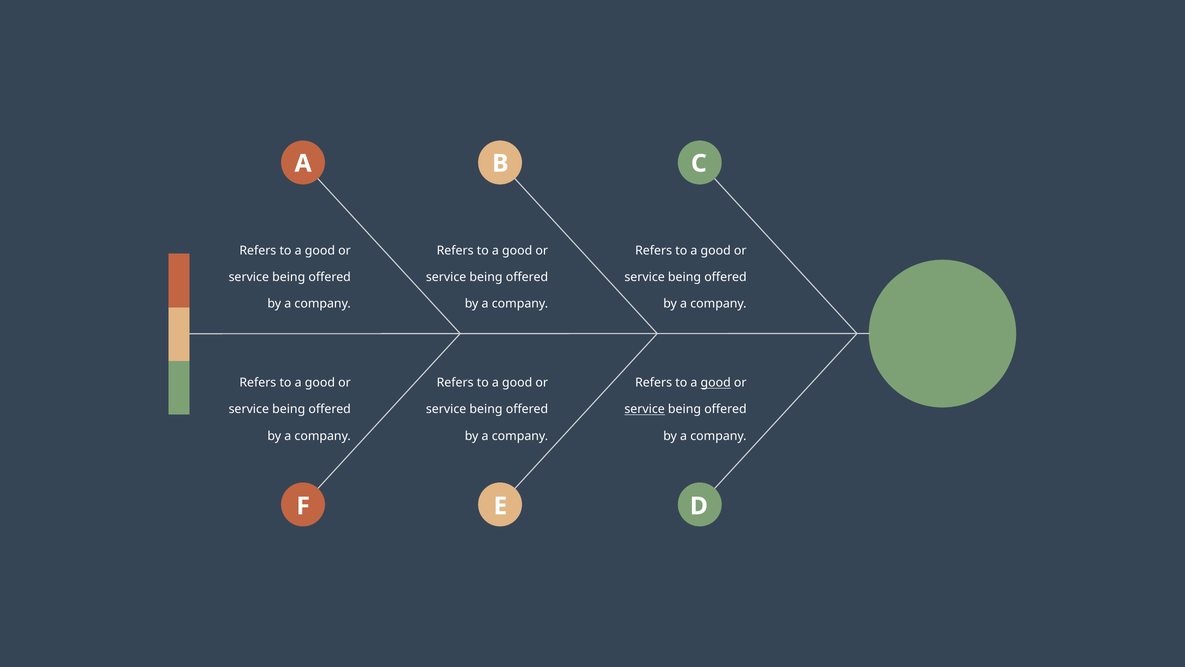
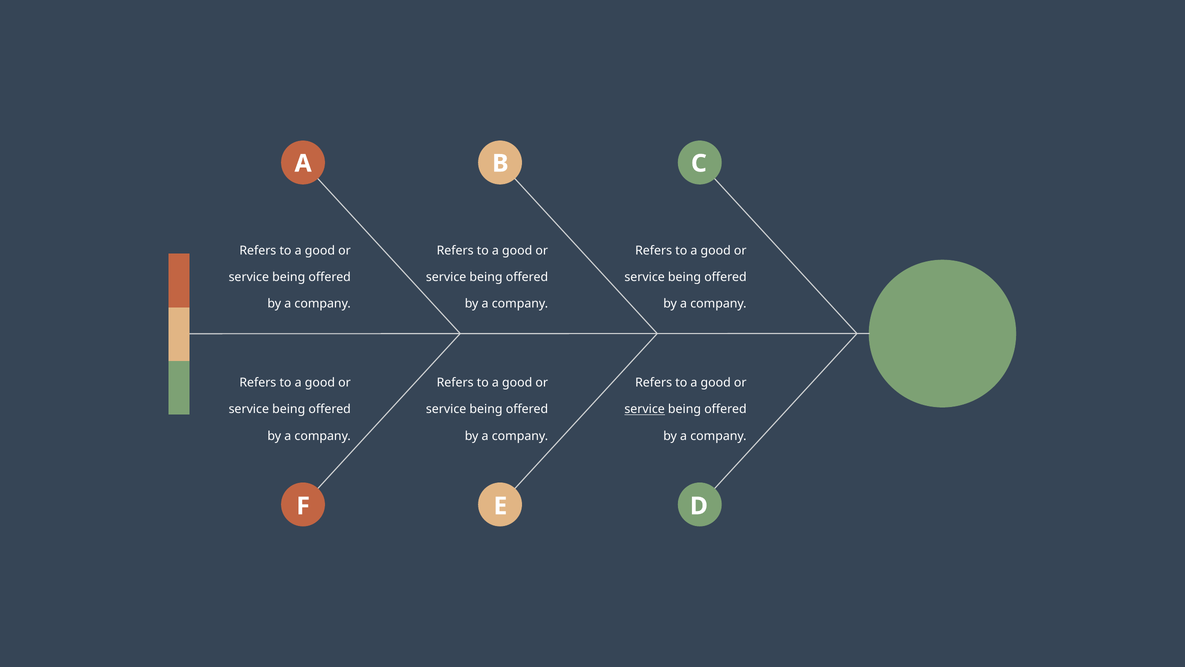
good at (716, 383) underline: present -> none
